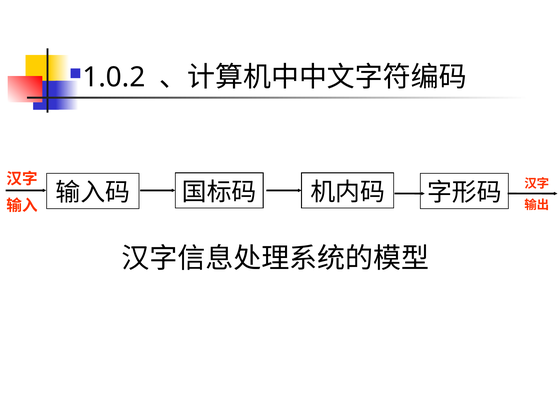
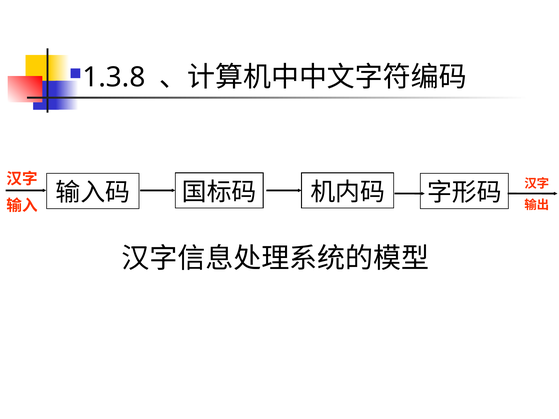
1.0.2: 1.0.2 -> 1.3.8
